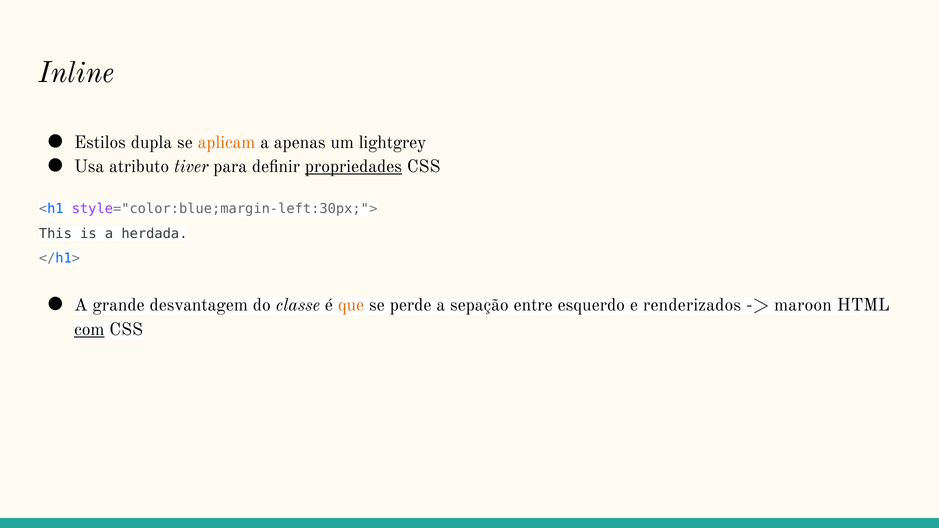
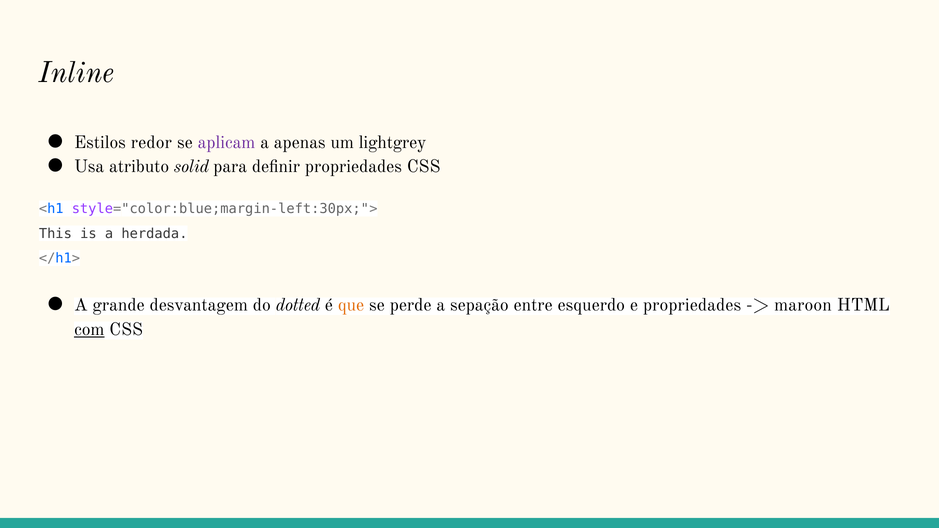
dupla: dupla -> redor
aplicam colour: orange -> purple
tiver: tiver -> solid
propriedades at (353, 167) underline: present -> none
classe: classe -> dotted
e renderizados: renderizados -> propriedades
